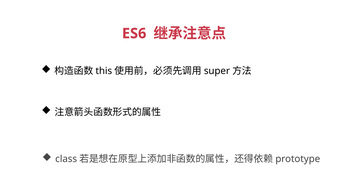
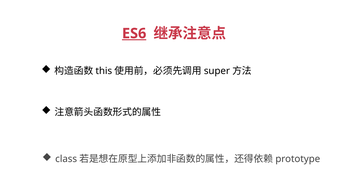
ES6 underline: none -> present
